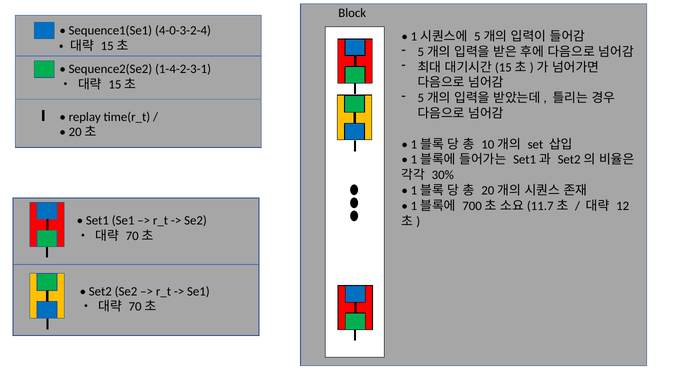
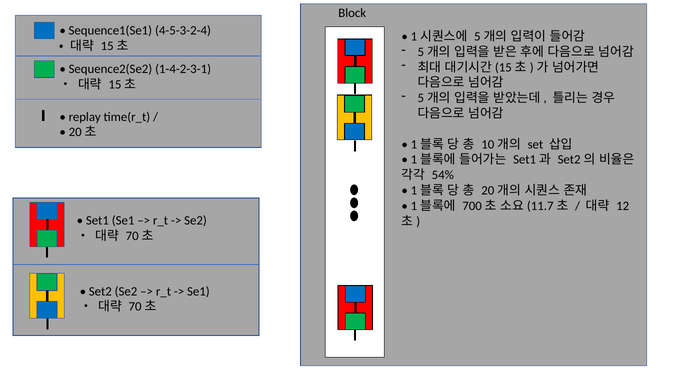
4-0-3-2-4: 4-0-3-2-4 -> 4-5-3-2-4
30%: 30% -> 54%
